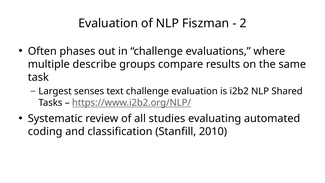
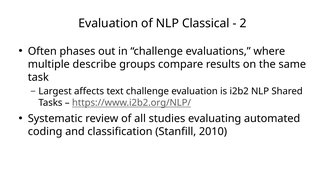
Fiszman: Fiszman -> Classical
senses: senses -> affects
